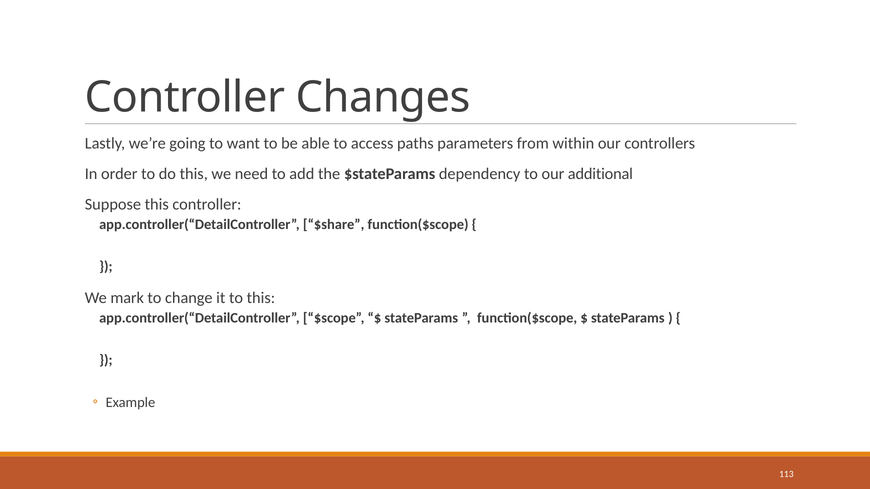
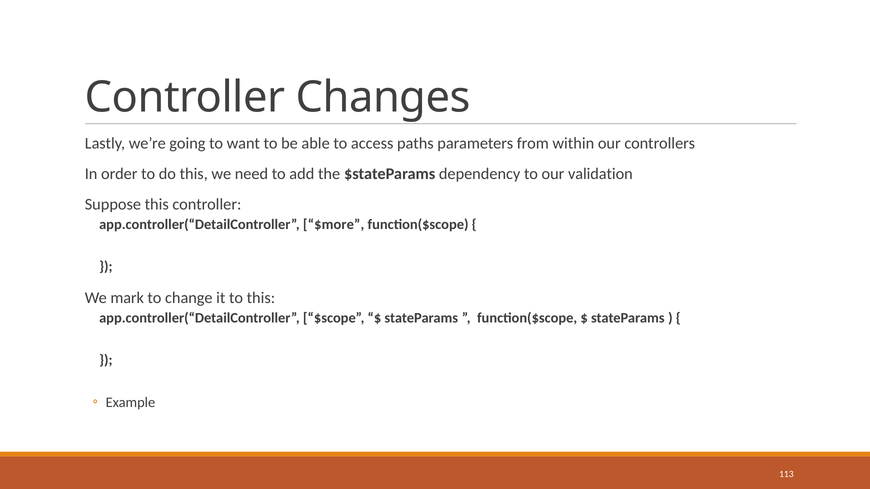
additional: additional -> validation
$share: $share -> $more
